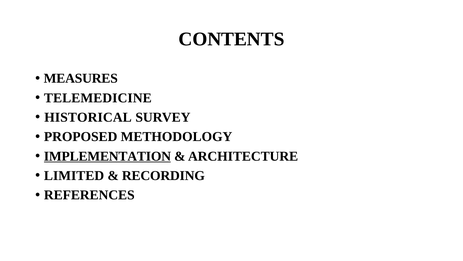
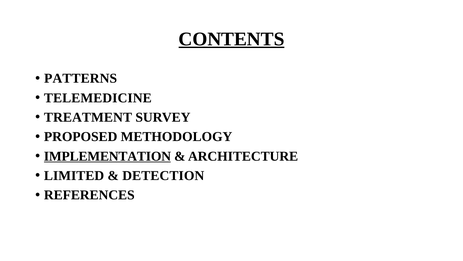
CONTENTS underline: none -> present
MEASURES: MEASURES -> PATTERNS
HISTORICAL: HISTORICAL -> TREATMENT
RECORDING: RECORDING -> DETECTION
